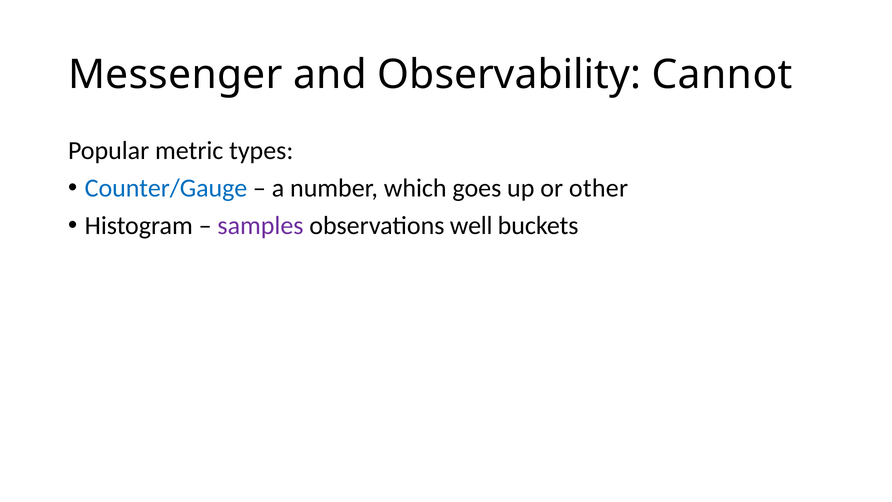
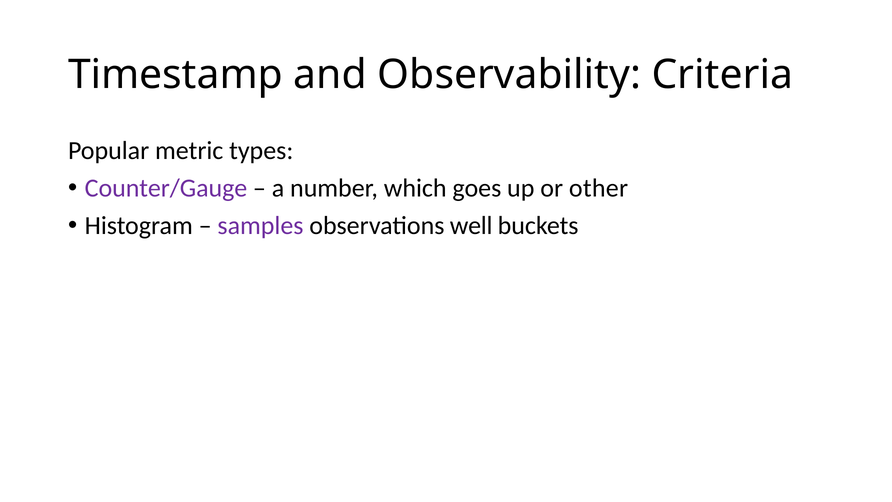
Messenger: Messenger -> Timestamp
Cannot: Cannot -> Criteria
Counter/Gauge colour: blue -> purple
